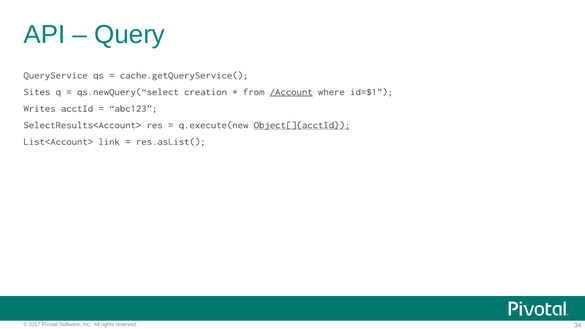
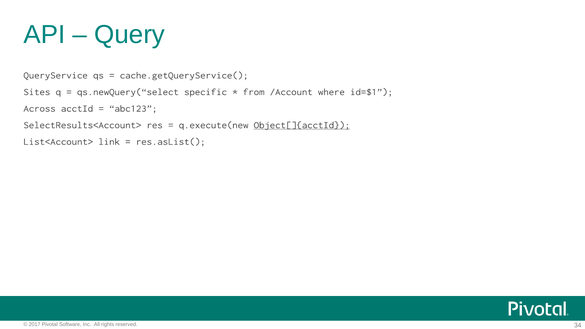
creation: creation -> specific
/Account underline: present -> none
Writes: Writes -> Across
